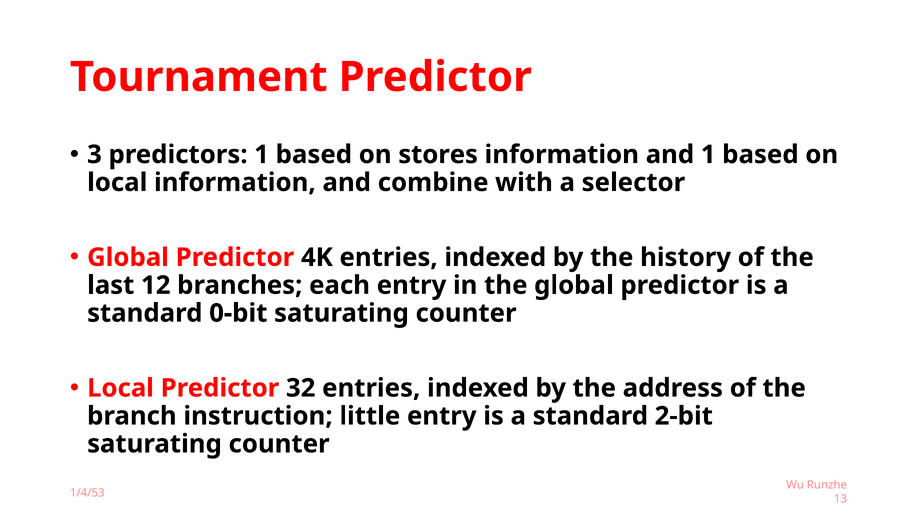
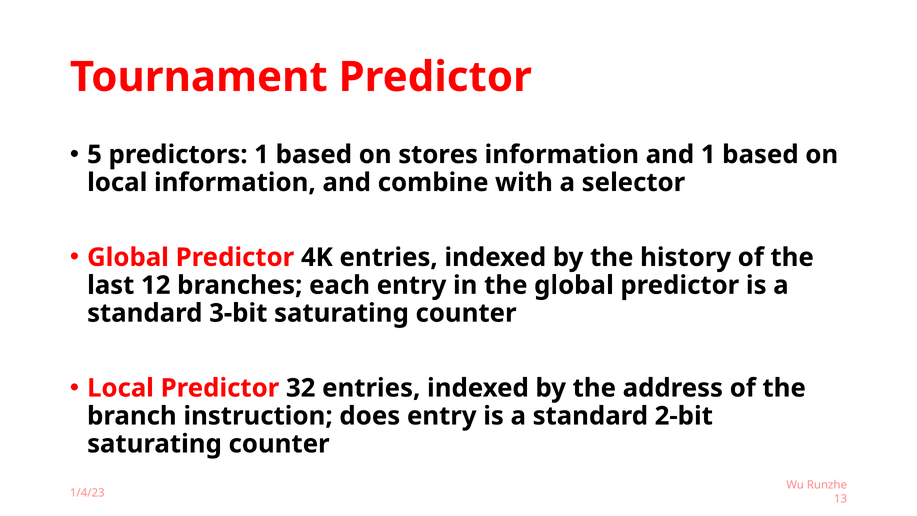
3: 3 -> 5
0-bit: 0-bit -> 3-bit
little: little -> does
1/4/53: 1/4/53 -> 1/4/23
